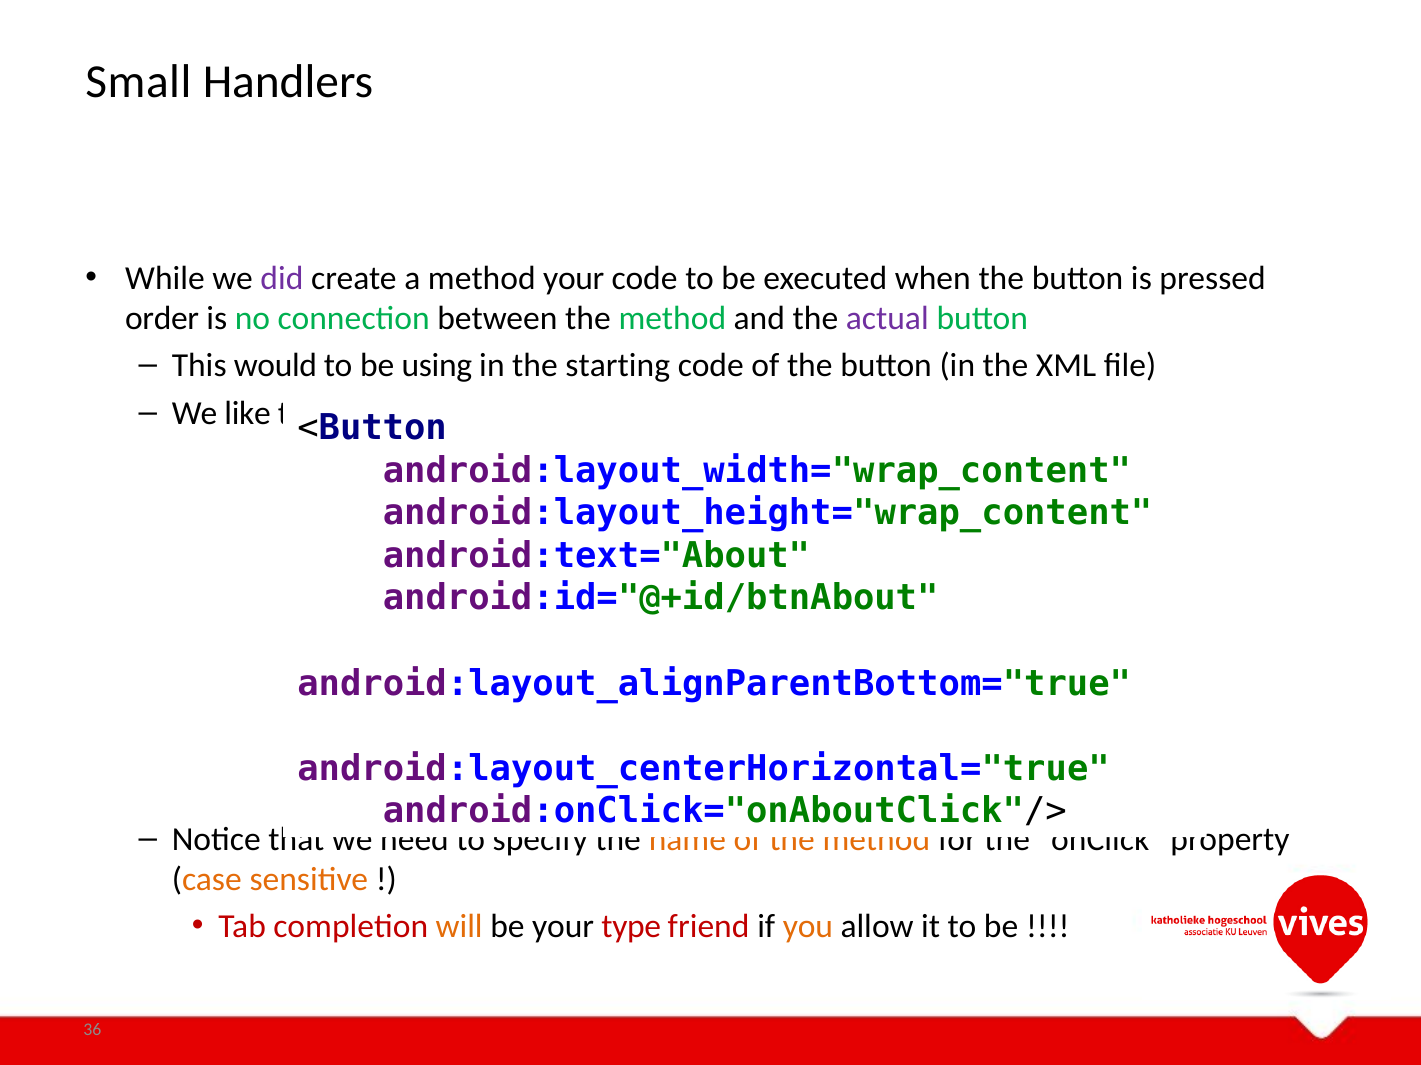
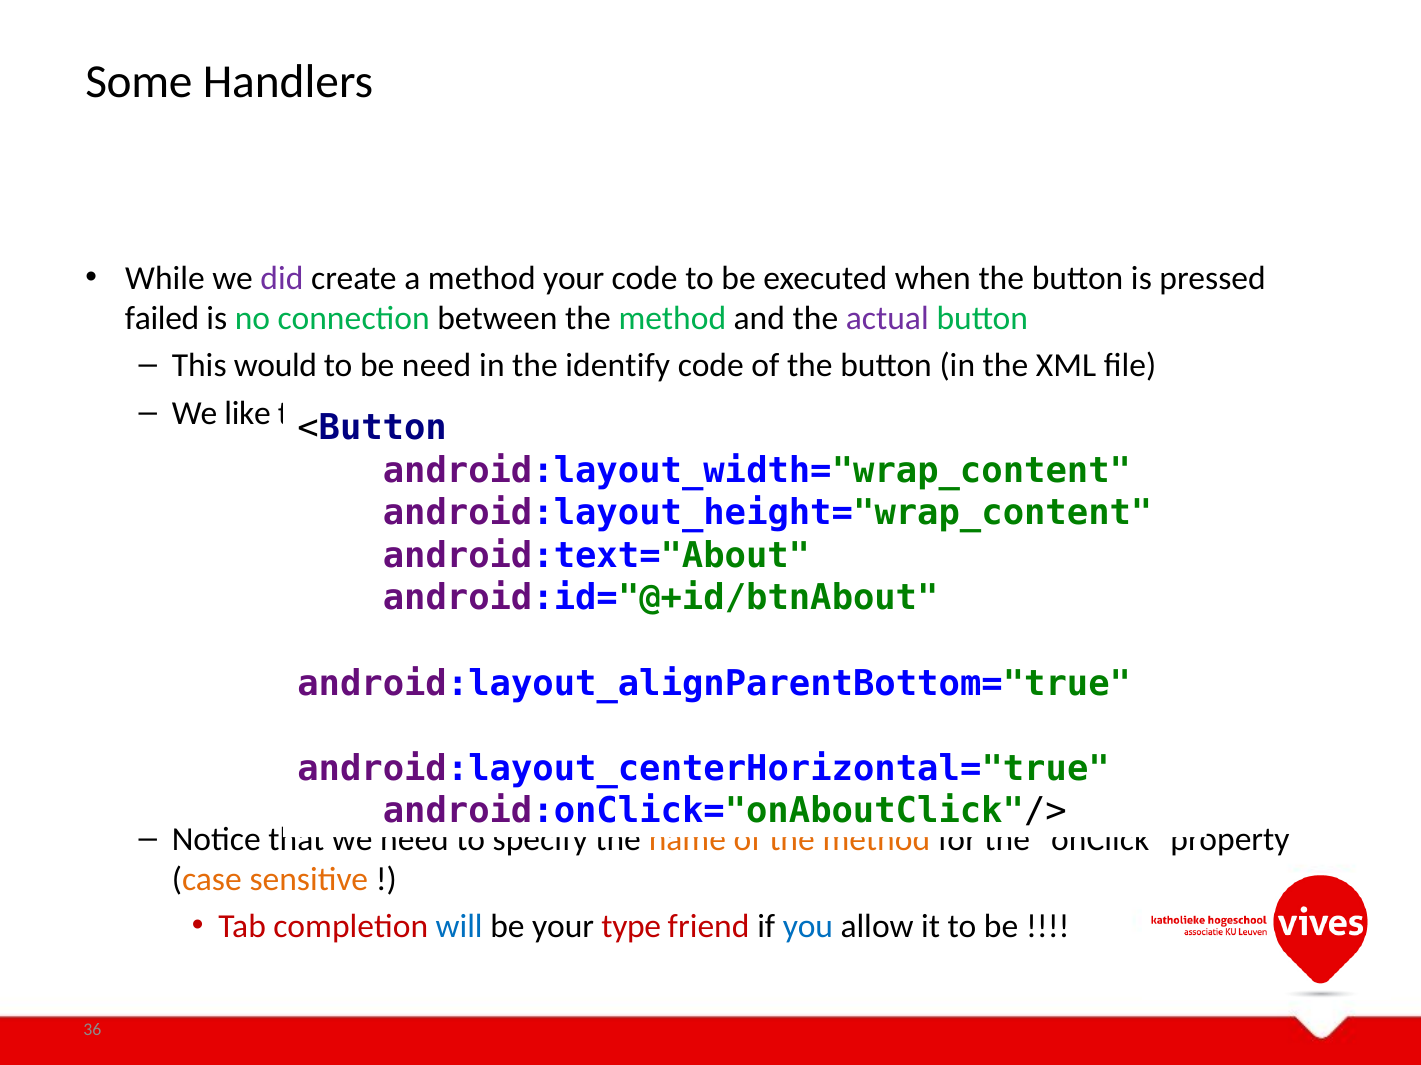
Small: Small -> Some
order: order -> failed
be using: using -> need
starting: starting -> identify
will colour: orange -> blue
you colour: orange -> blue
